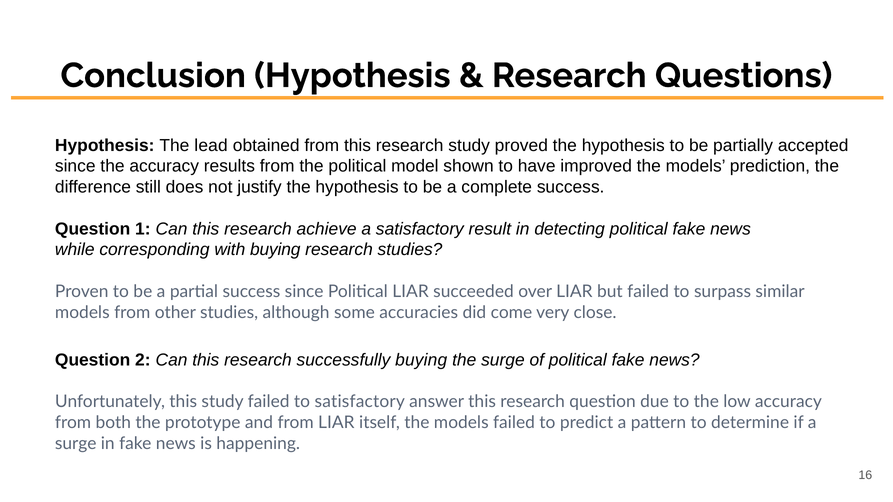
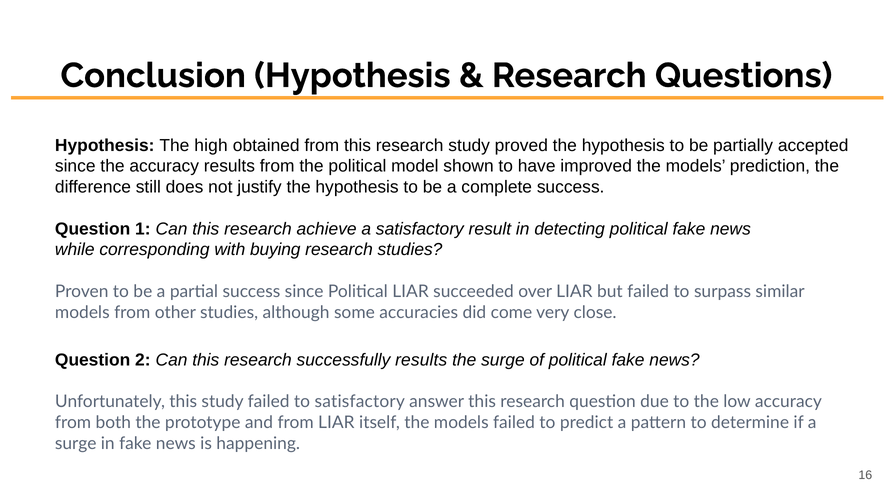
lead: lead -> high
successfully buying: buying -> results
